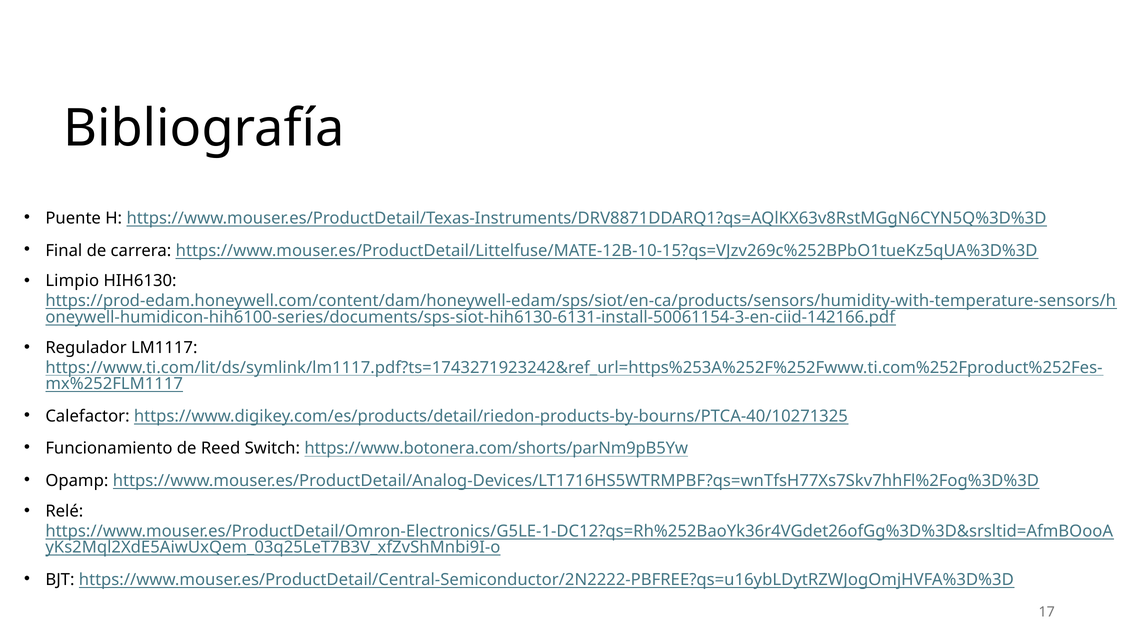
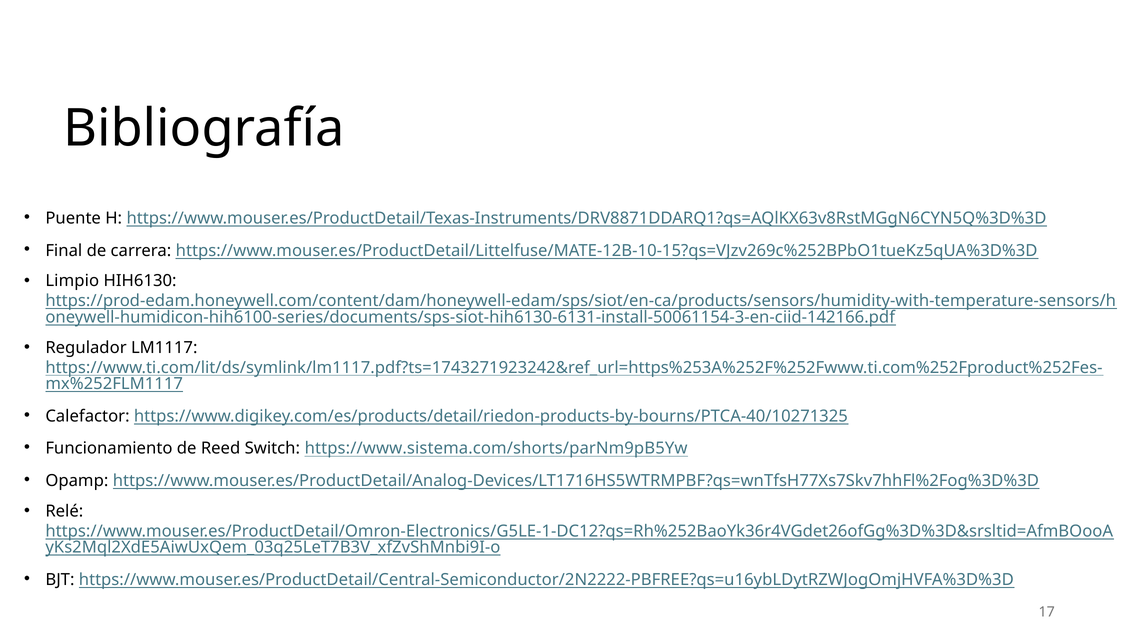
https://www.botonera.com/shorts/parNm9pB5Yw: https://www.botonera.com/shorts/parNm9pB5Yw -> https://www.sistema.com/shorts/parNm9pB5Yw
